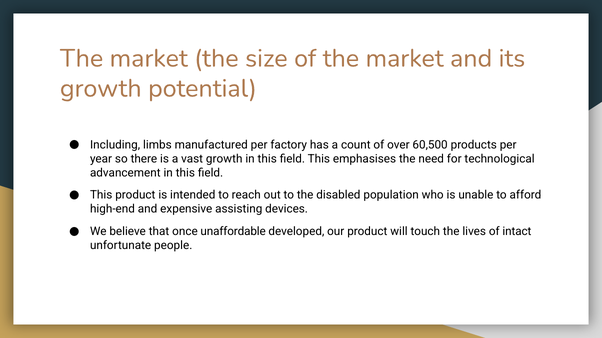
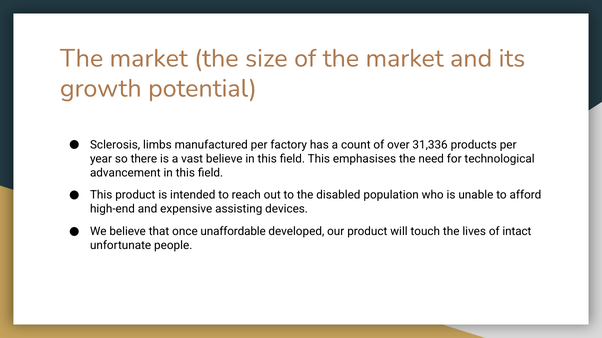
Including: Including -> Sclerosis
60,500: 60,500 -> 31,336
vast growth: growth -> believe
